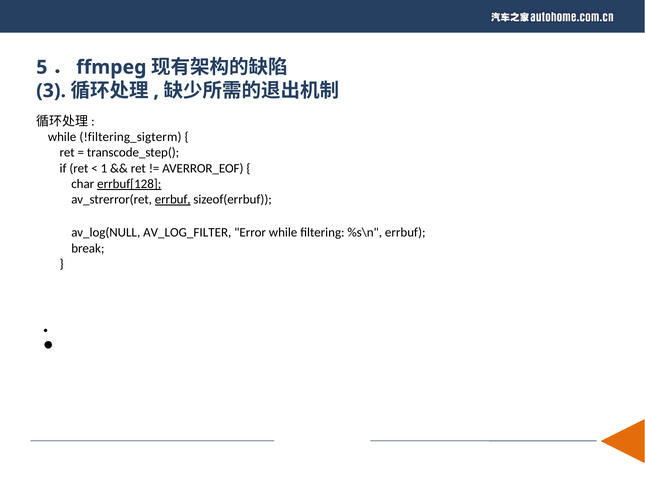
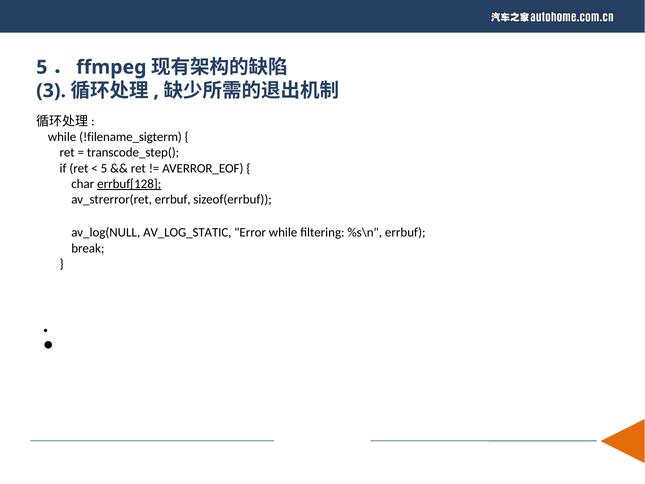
!filtering_sigterm: !filtering_sigterm -> !filename_sigterm
1 at (104, 168): 1 -> 5
errbuf at (173, 199) underline: present -> none
AV_LOG_FILTER: AV_LOG_FILTER -> AV_LOG_STATIC
